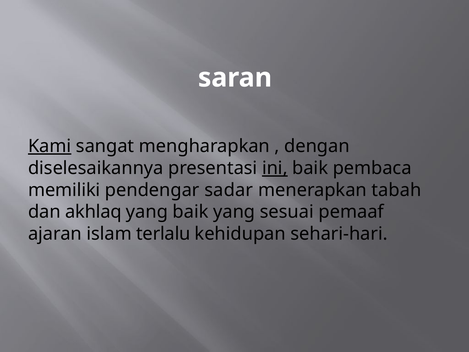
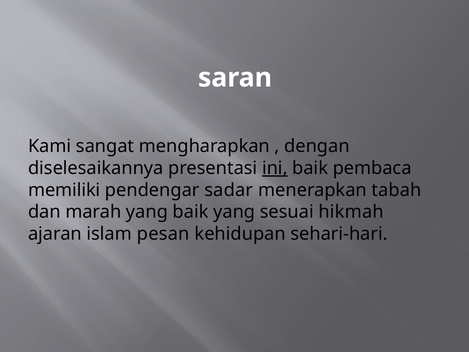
Kami underline: present -> none
akhlaq: akhlaq -> marah
pemaaf: pemaaf -> hikmah
terlalu: terlalu -> pesan
